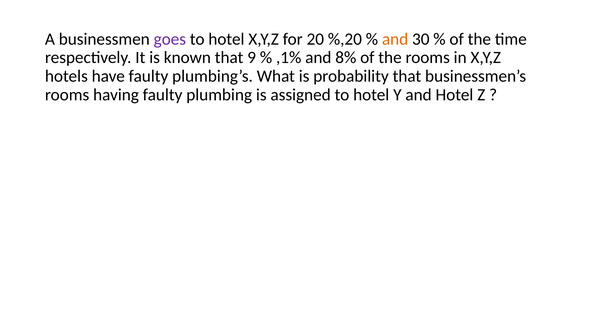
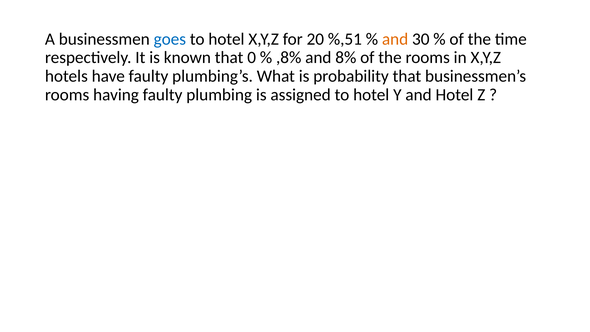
goes colour: purple -> blue
%,20: %,20 -> %,51
9: 9 -> 0
,1%: ,1% -> ,8%
